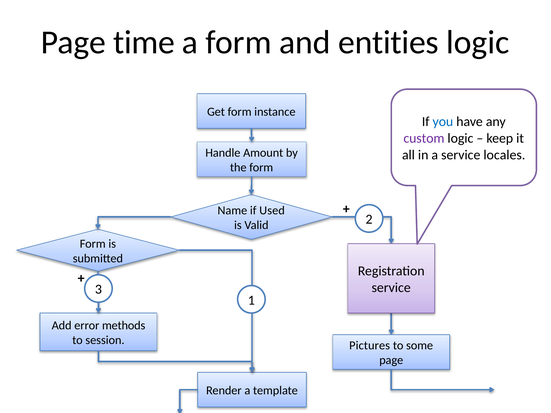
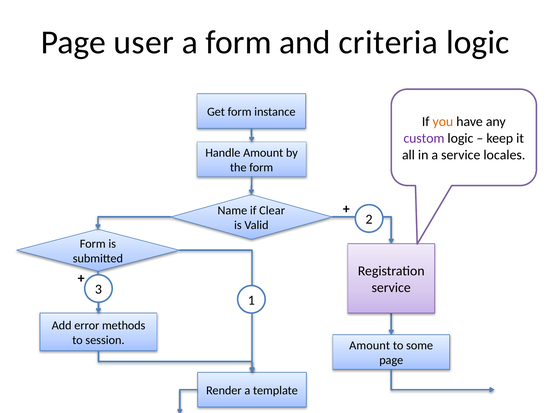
time: time -> user
entities: entities -> criteria
you colour: blue -> orange
Used: Used -> Clear
Pictures at (370, 346): Pictures -> Amount
